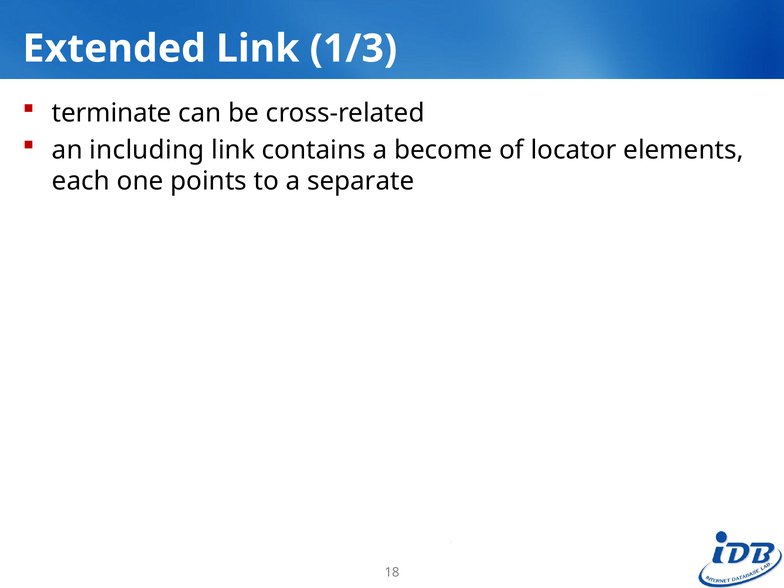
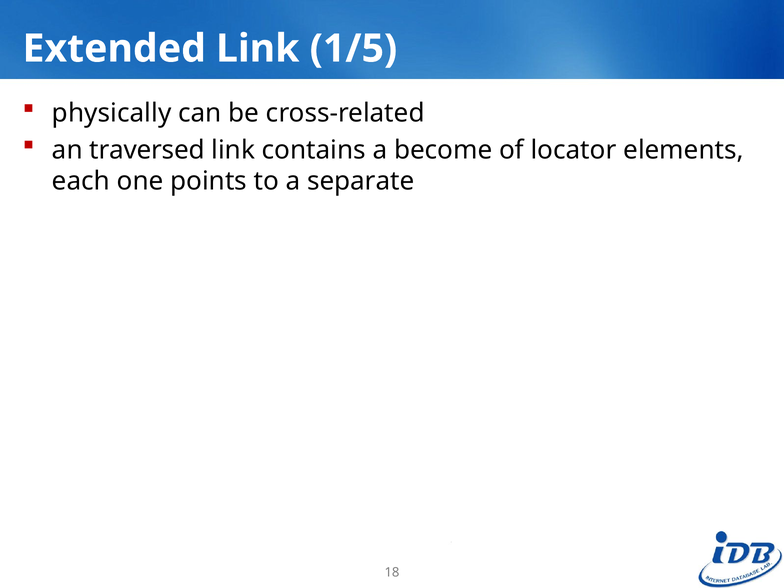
1/3: 1/3 -> 1/5
terminate: terminate -> physically
including: including -> traversed
